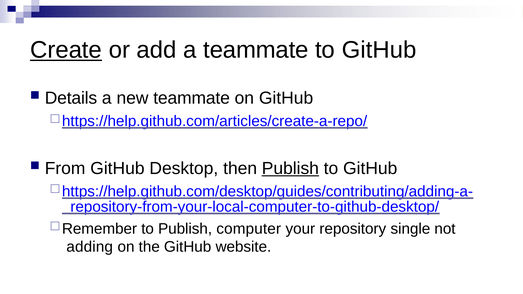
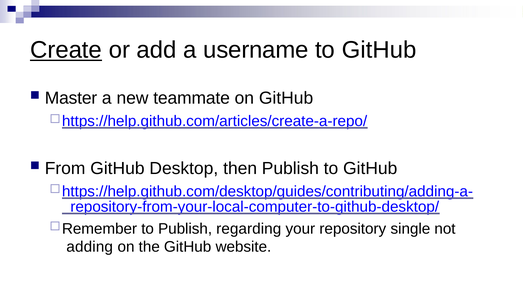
a teammate: teammate -> username
Details: Details -> Master
Publish at (290, 168) underline: present -> none
computer: computer -> regarding
